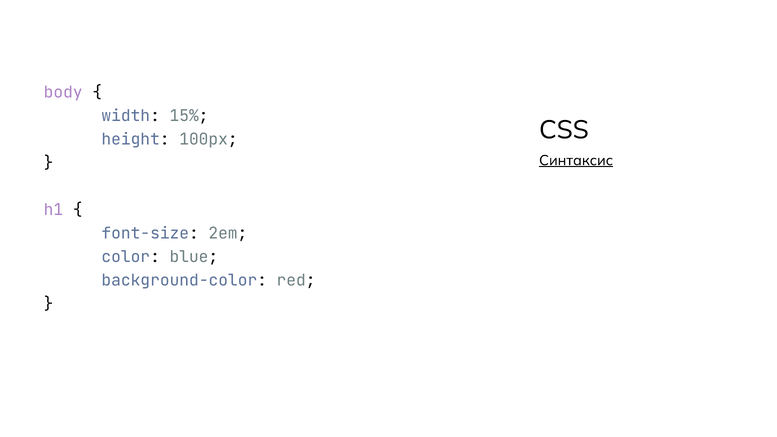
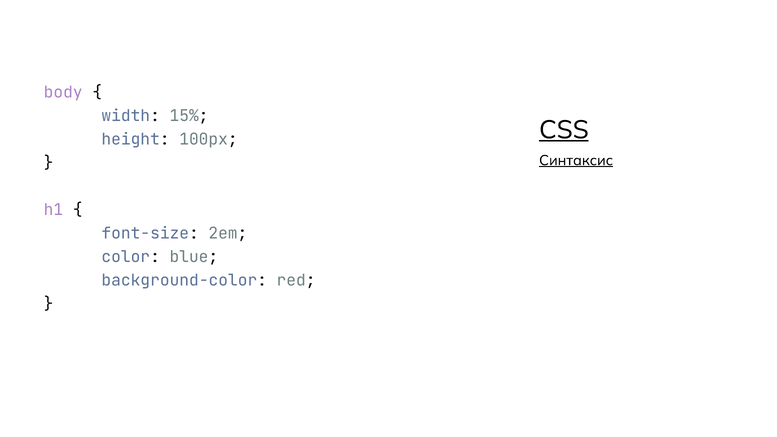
CSS underline: none -> present
